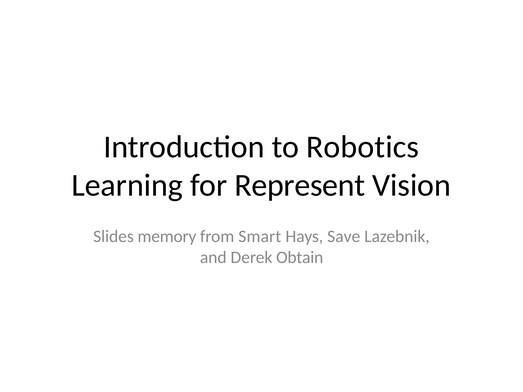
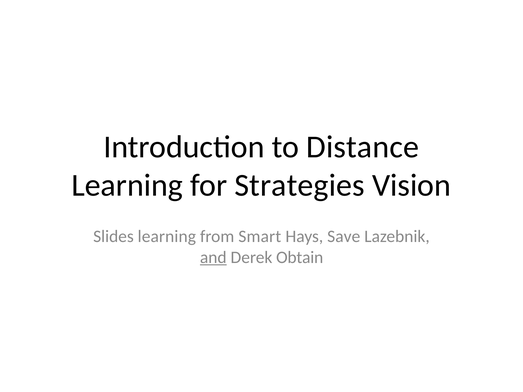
Robotics: Robotics -> Distance
Represent: Represent -> Strategies
Slides memory: memory -> learning
and underline: none -> present
